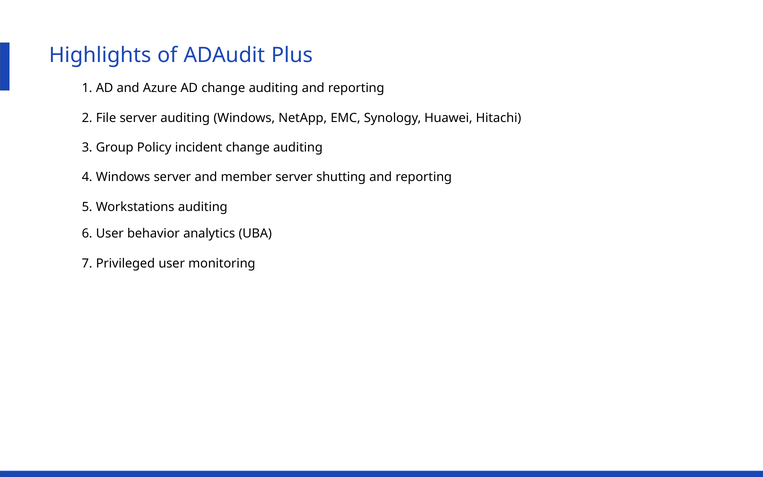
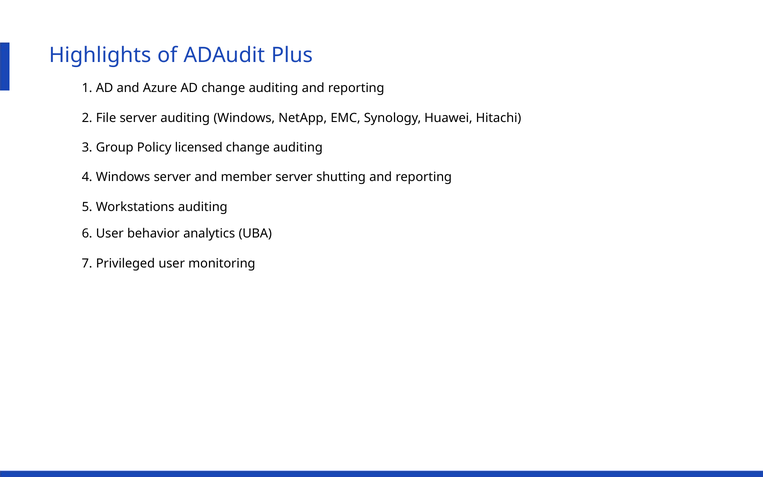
incident: incident -> licensed
